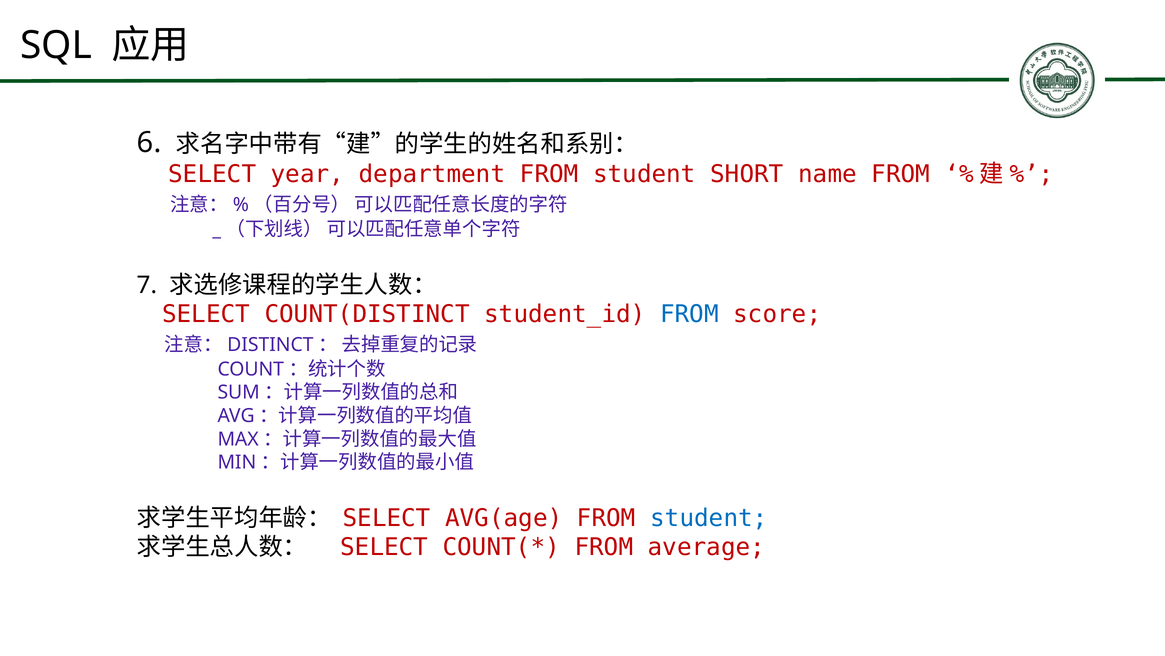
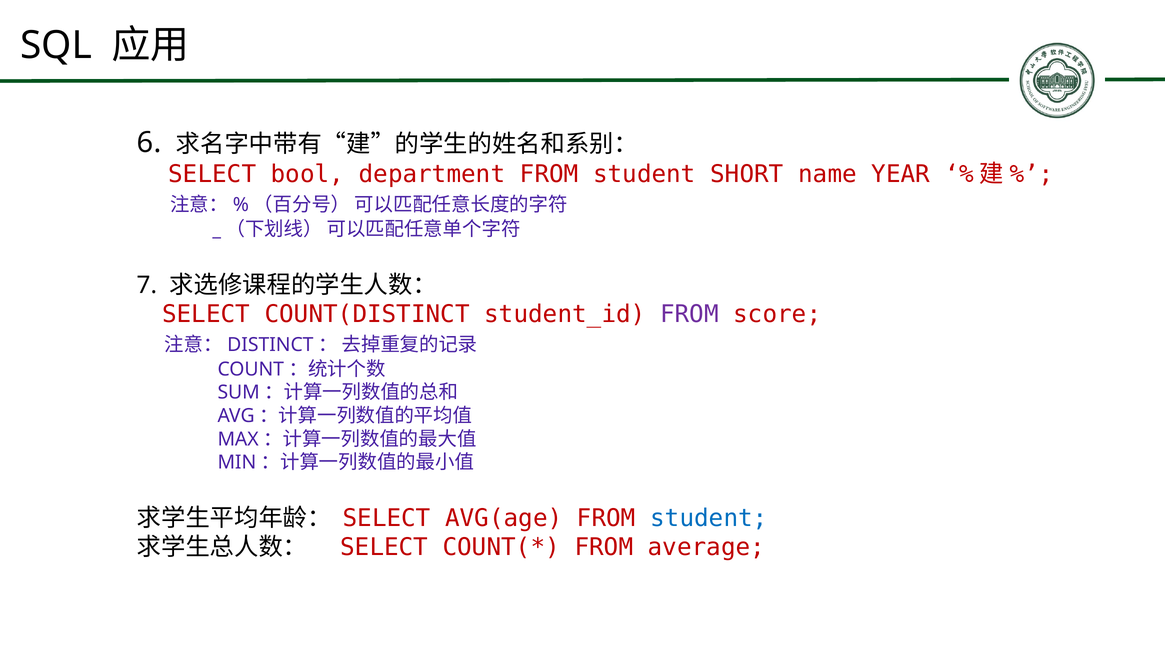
year: year -> bool
name FROM: FROM -> YEAR
FROM at (689, 314) colour: blue -> purple
